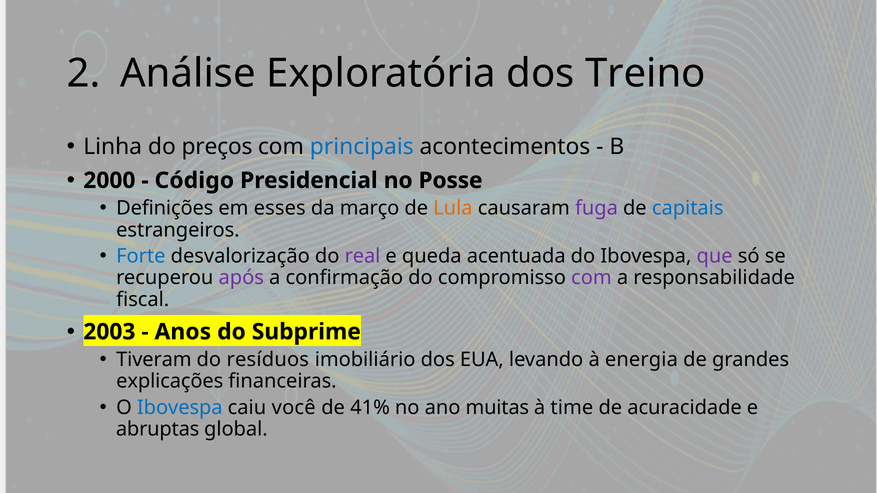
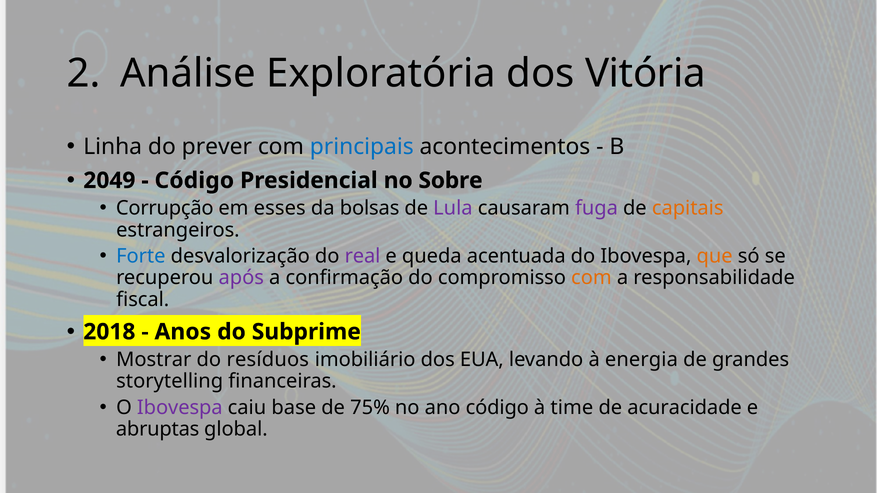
Treino: Treino -> Vitória
preços: preços -> prever
2000: 2000 -> 2049
Posse: Posse -> Sobre
Definições: Definições -> Corrupção
março: março -> bolsas
Lula colour: orange -> purple
capitais colour: blue -> orange
que colour: purple -> orange
com at (591, 278) colour: purple -> orange
2003: 2003 -> 2018
Tiveram: Tiveram -> Mostrar
explicações: explicações -> storytelling
Ibovespa at (180, 408) colour: blue -> purple
você: você -> base
41%: 41% -> 75%
ano muitas: muitas -> código
